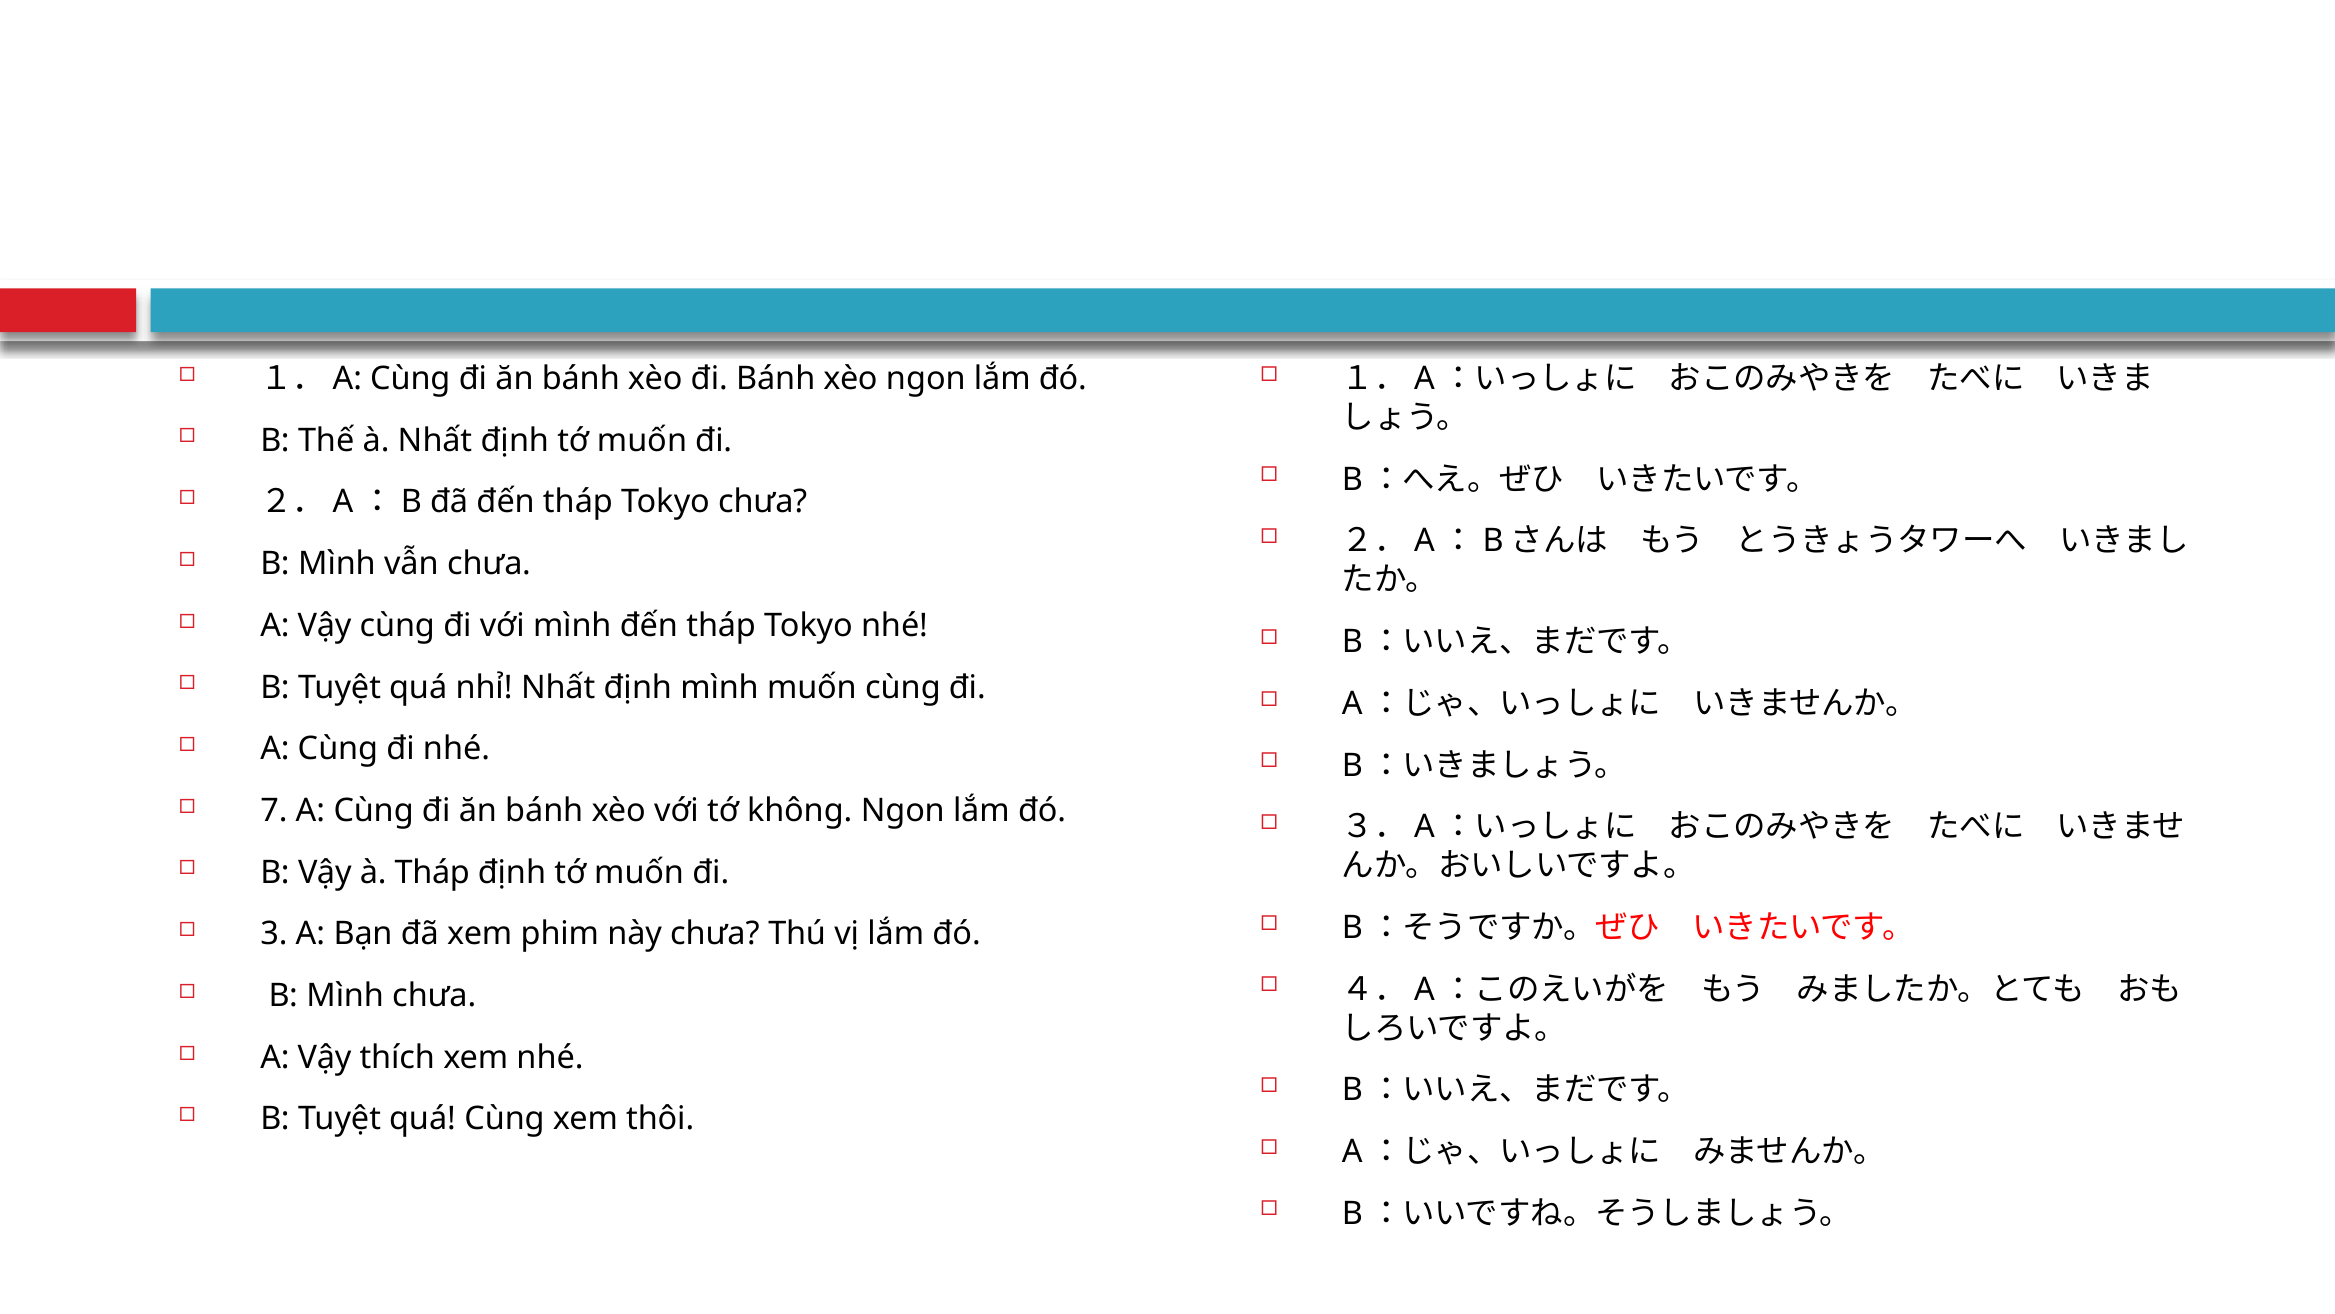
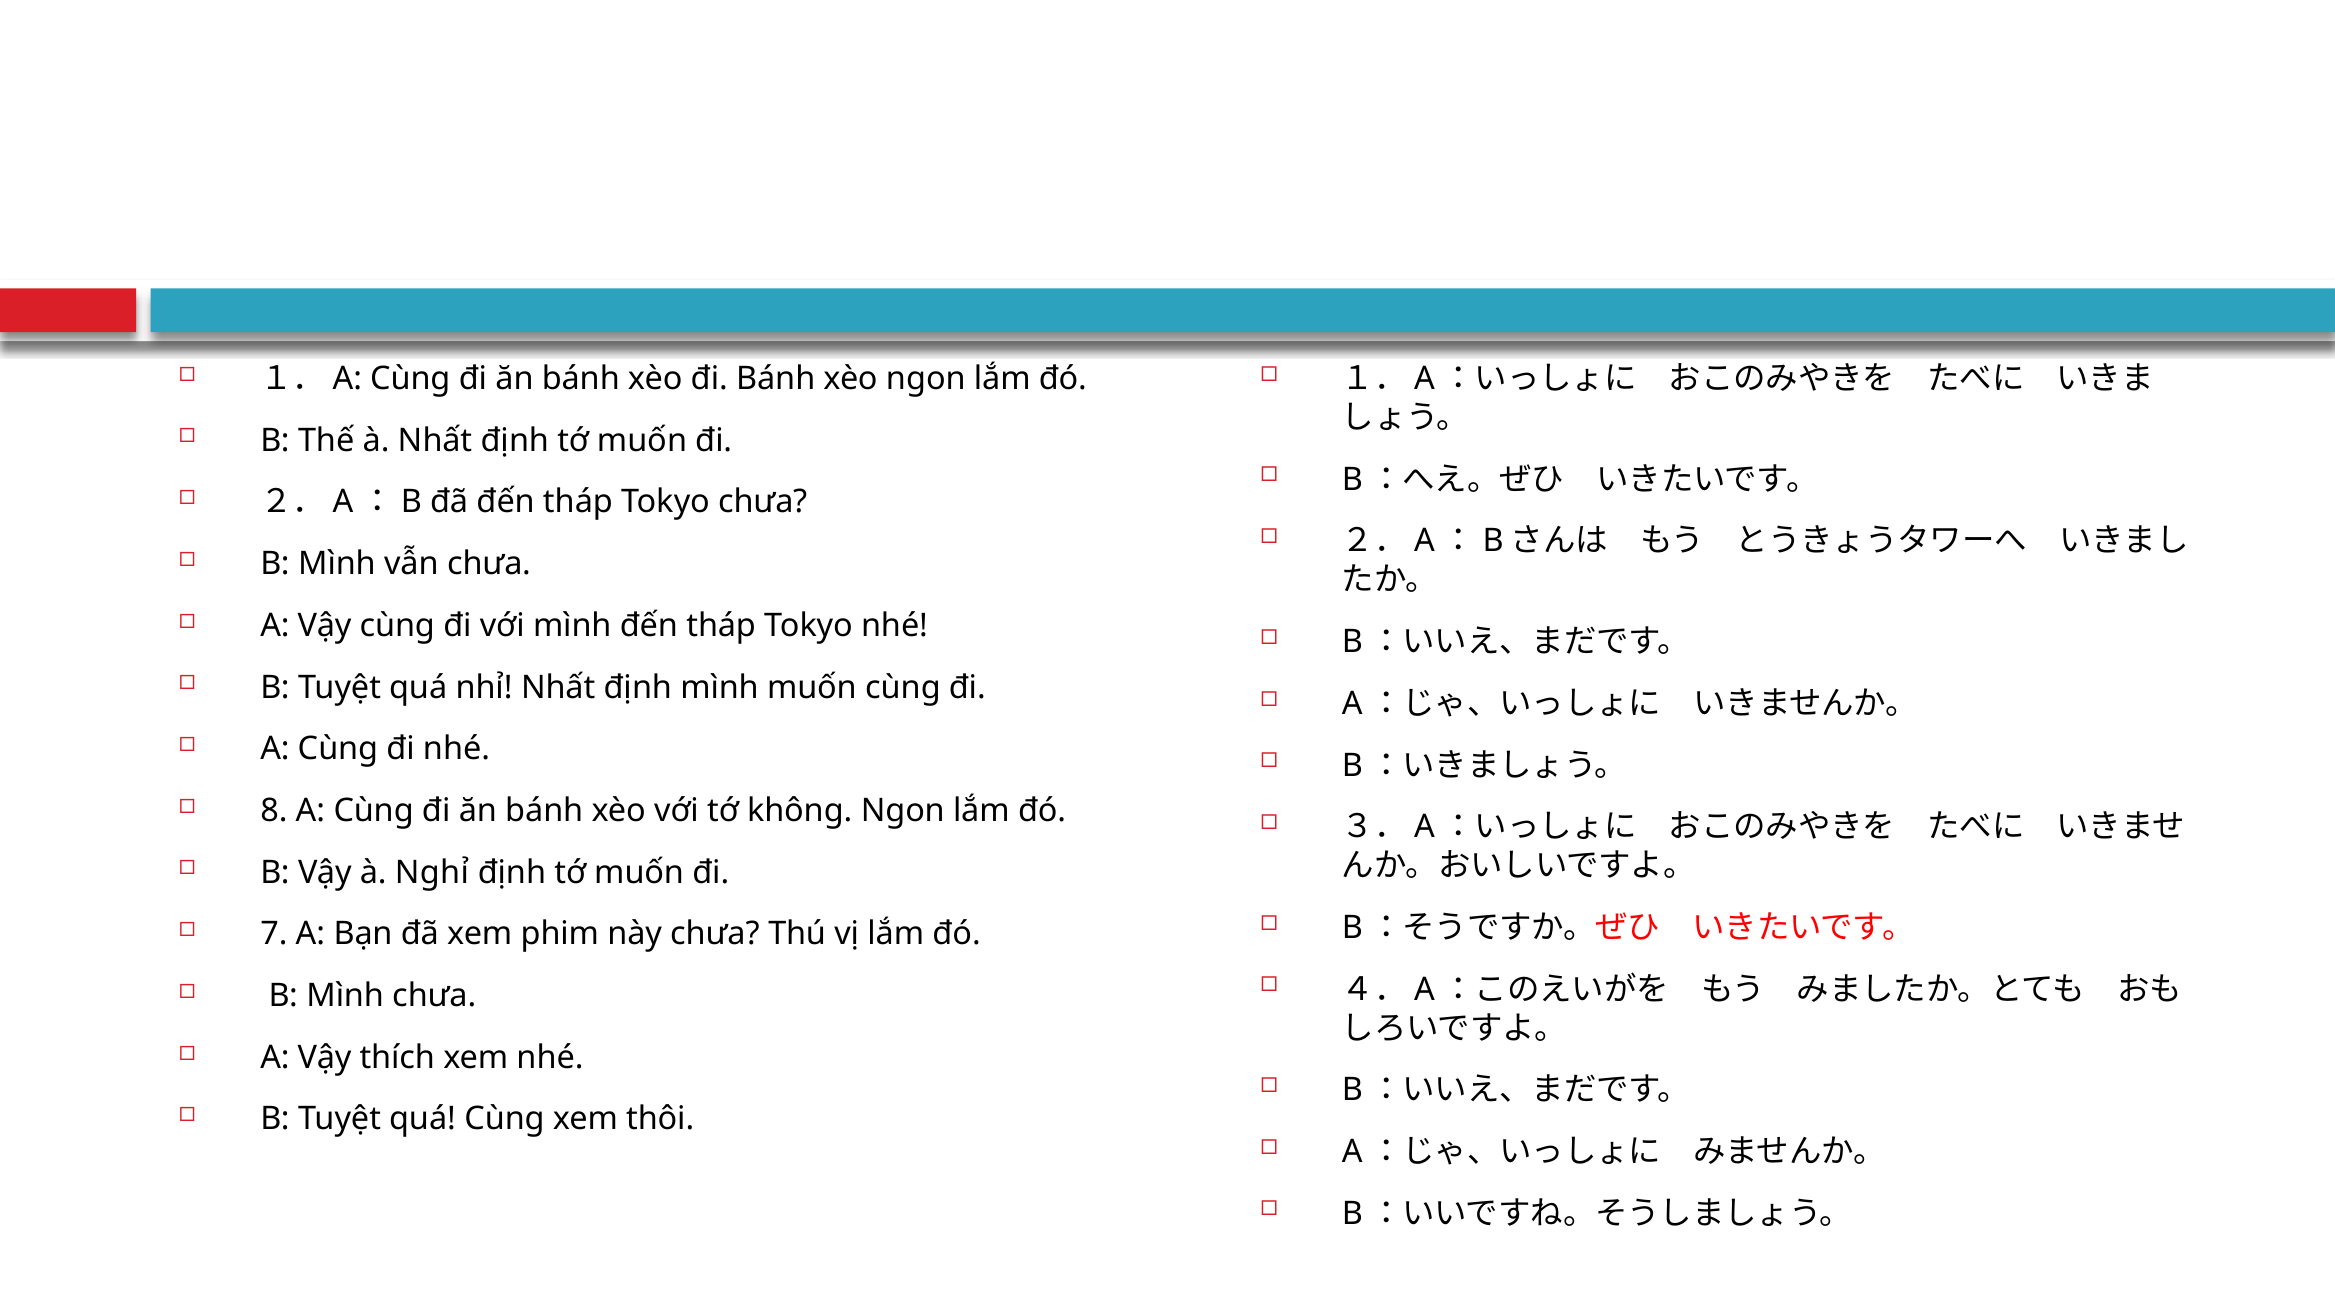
7: 7 -> 8
à Tháp: Tháp -> Nghỉ
3: 3 -> 7
